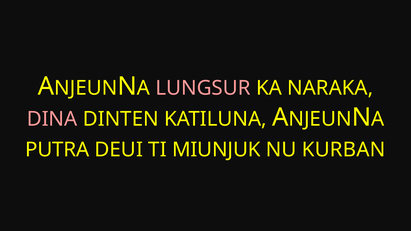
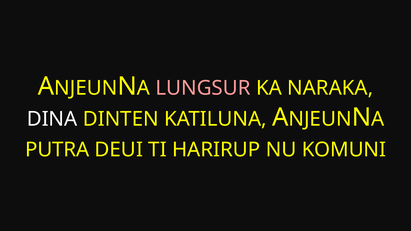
DINA colour: pink -> white
MIUNJUK: MIUNJUK -> HARIRUP
KURBAN: KURBAN -> KOMUNI
